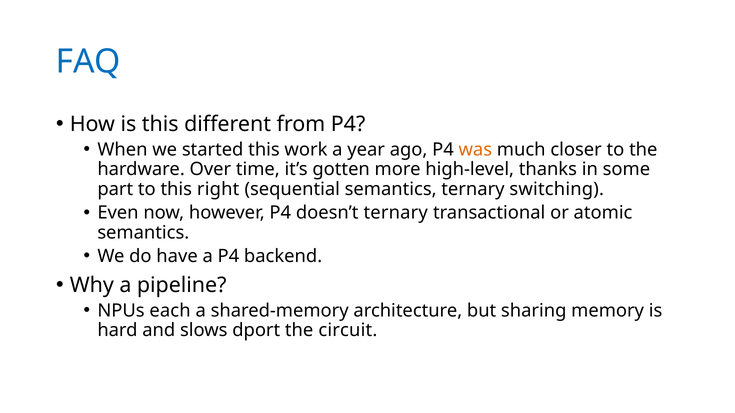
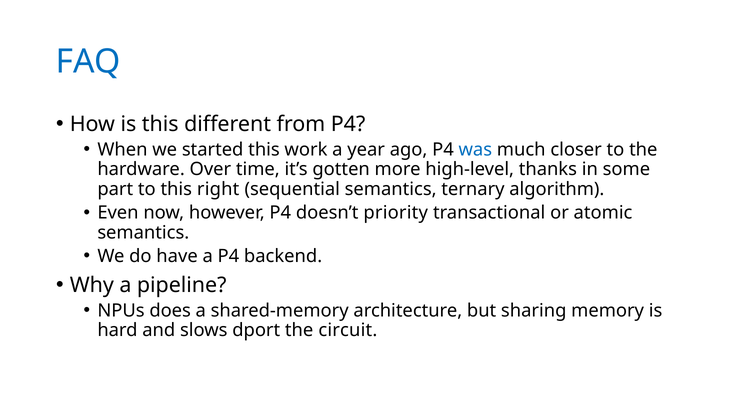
was colour: orange -> blue
switching: switching -> algorithm
doesn’t ternary: ternary -> priority
each: each -> does
